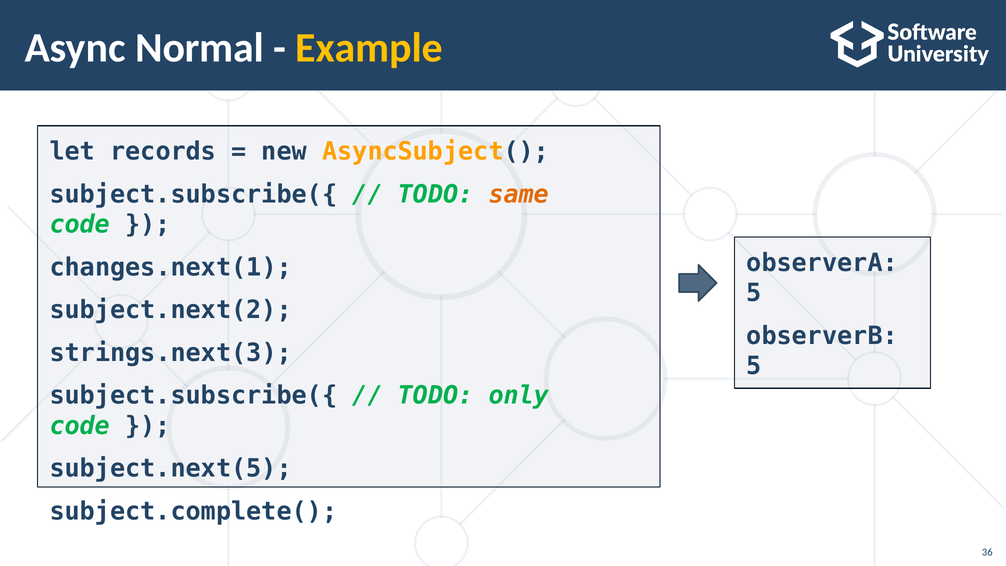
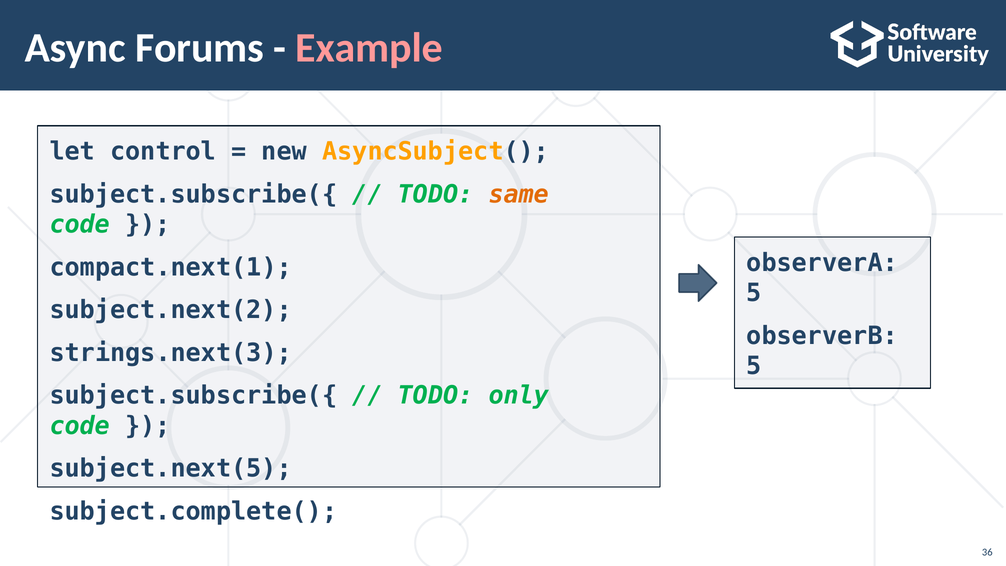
Normal: Normal -> Forums
Example colour: yellow -> pink
records: records -> control
changes.next(1: changes.next(1 -> compact.next(1
